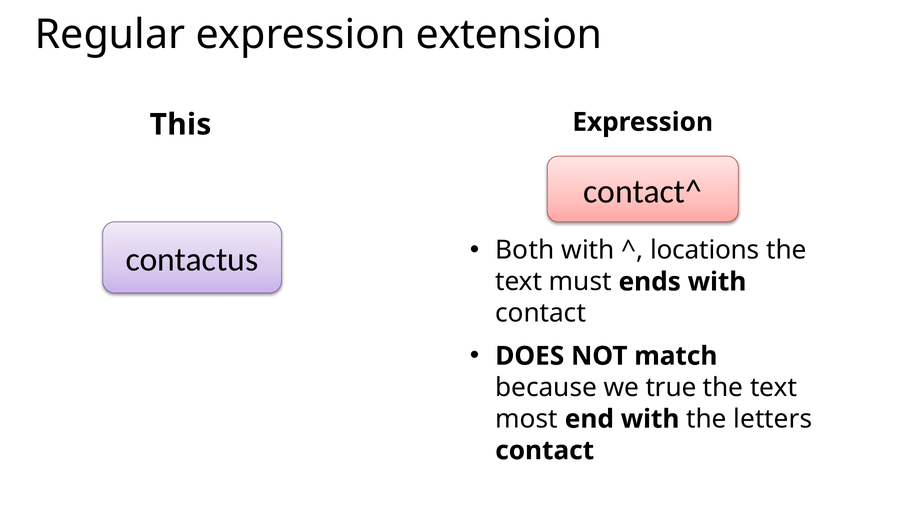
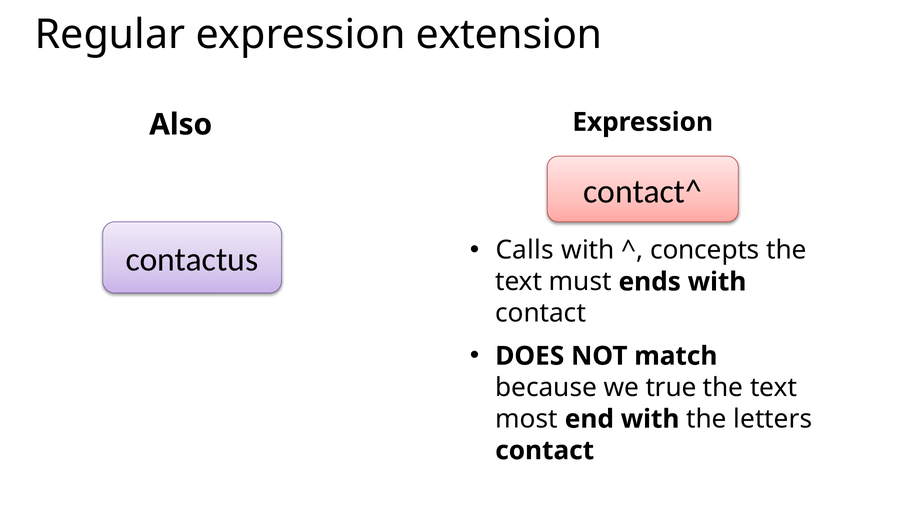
This: This -> Also
Both: Both -> Calls
locations: locations -> concepts
